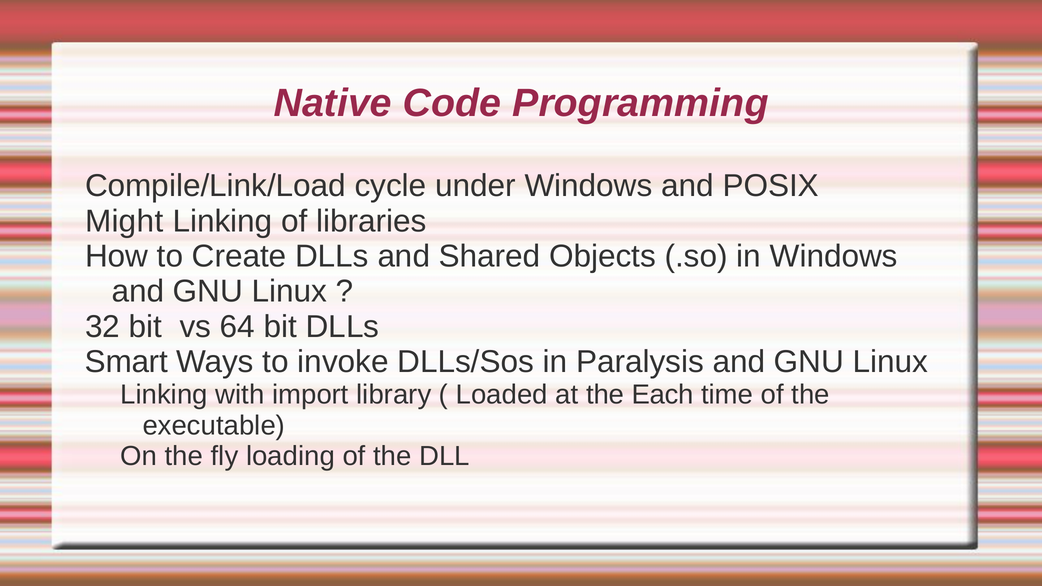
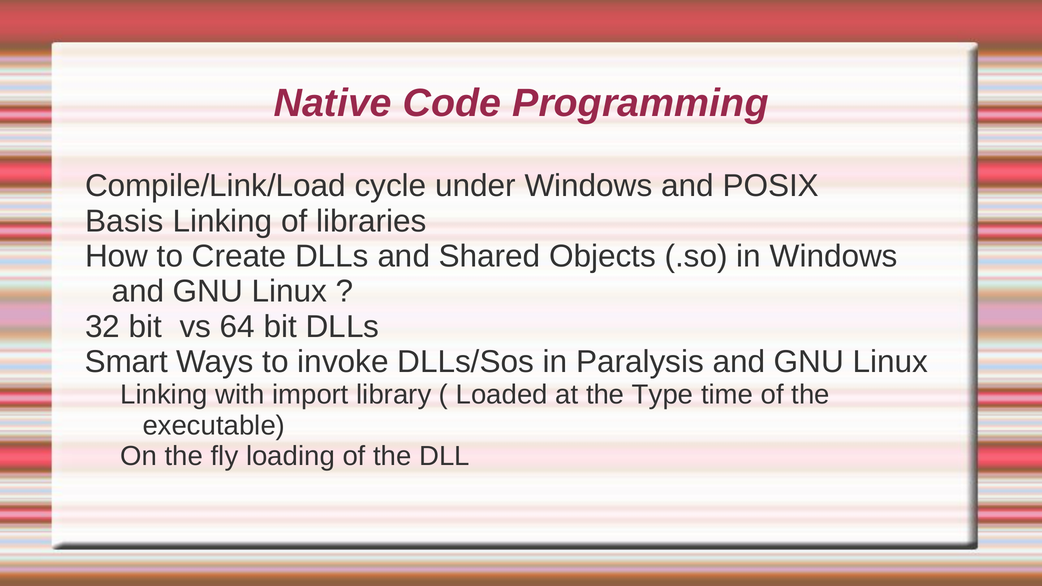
Might: Might -> Basis
Each: Each -> Type
